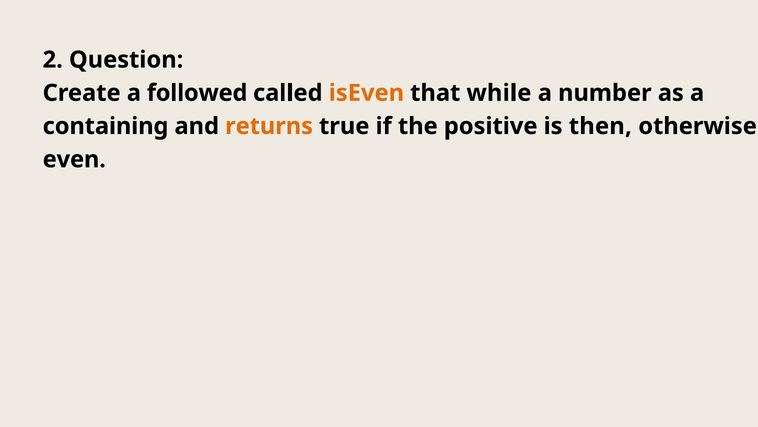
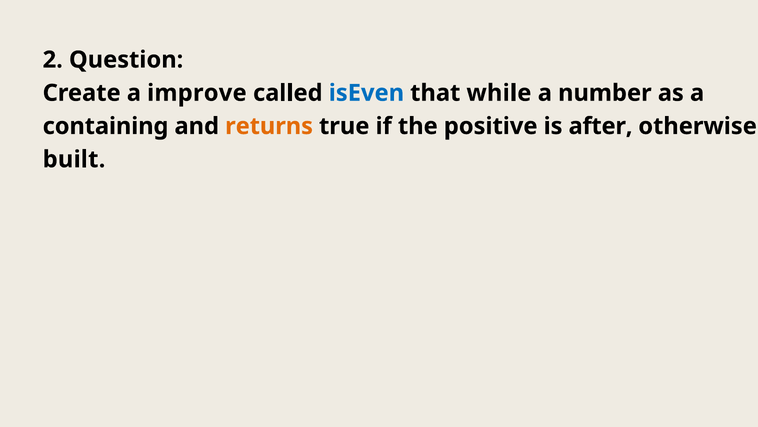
followed: followed -> improve
isEven colour: orange -> blue
then: then -> after
even: even -> built
